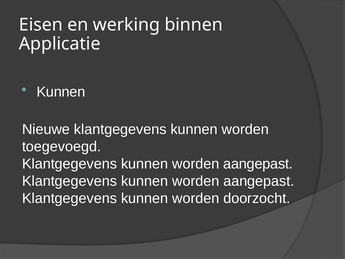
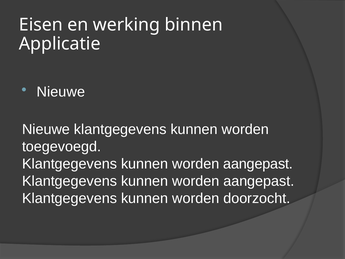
Kunnen at (61, 92): Kunnen -> Nieuwe
